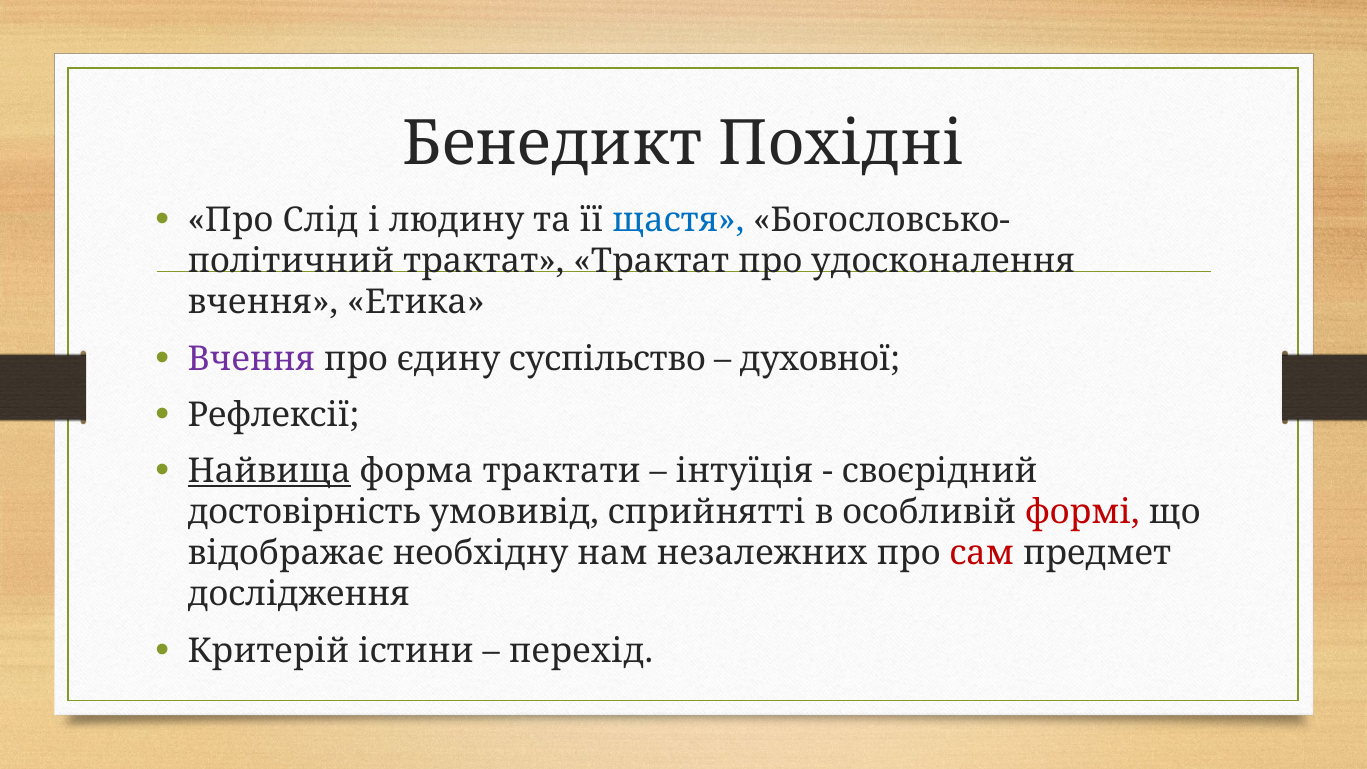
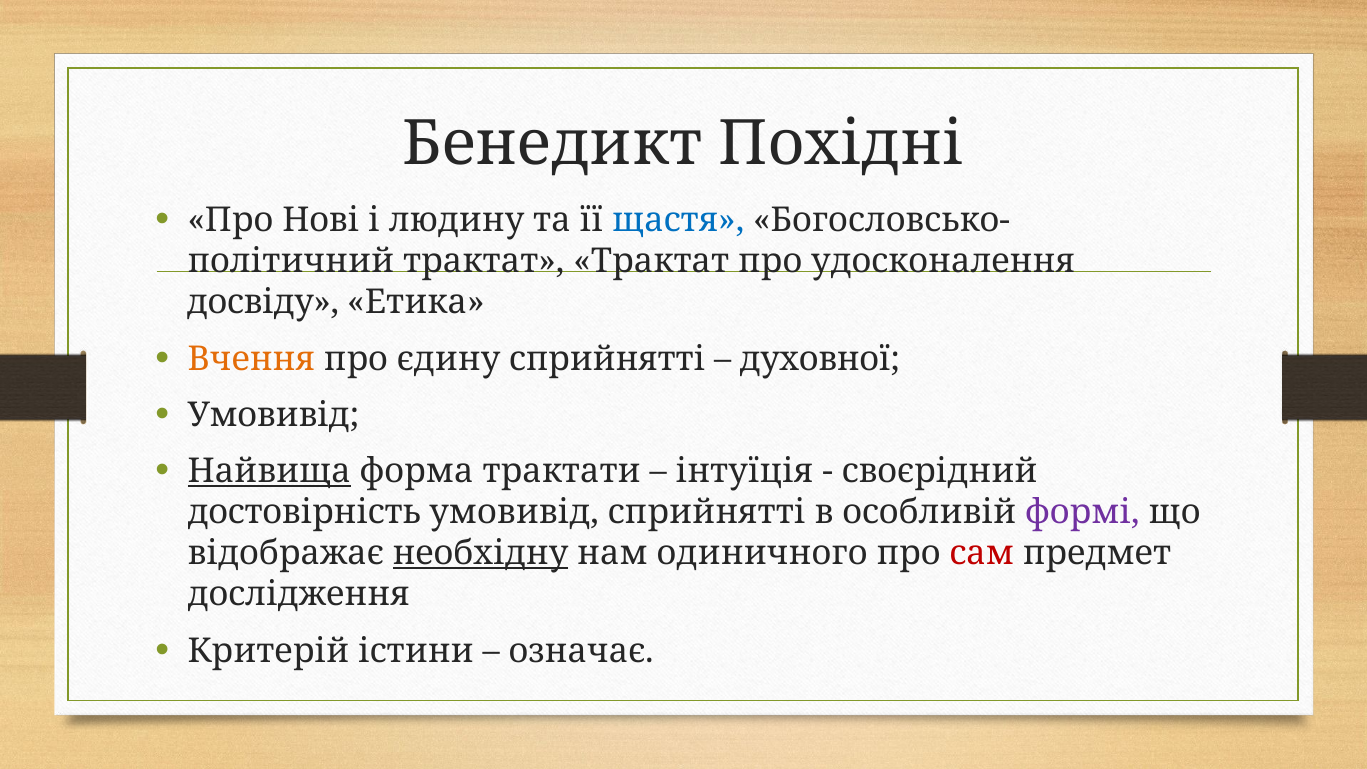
Слід: Слід -> Нові
вчення at (263, 302): вчення -> досвіду
Вчення at (251, 359) colour: purple -> orange
єдину суспільство: суспільство -> сприйнятті
Рефлексії at (273, 415): Рефлексії -> Умовивід
формі colour: red -> purple
необхідну underline: none -> present
незалежних: незалежних -> одиничного
перехід: перехід -> означає
